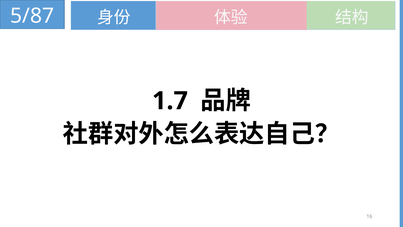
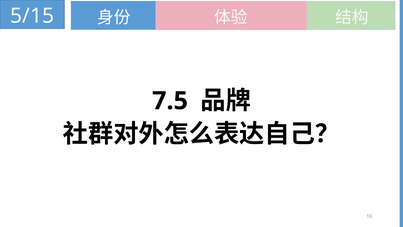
5/87: 5/87 -> 5/15
1.7: 1.7 -> 7.5
